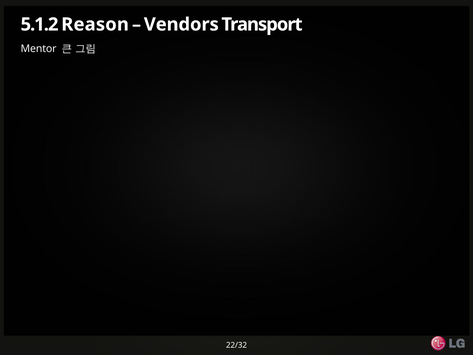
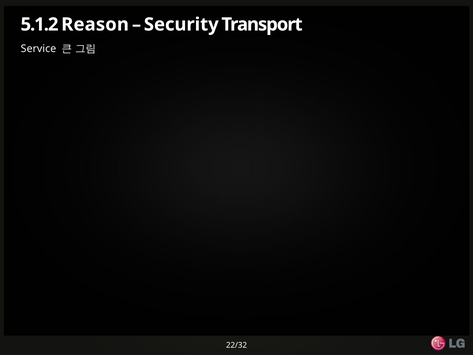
Vendors: Vendors -> Security
Mentor: Mentor -> Service
